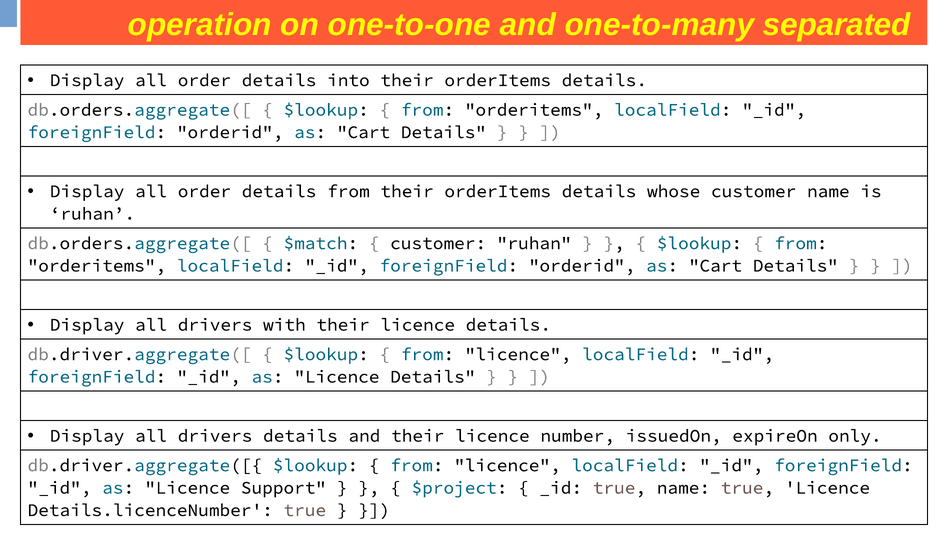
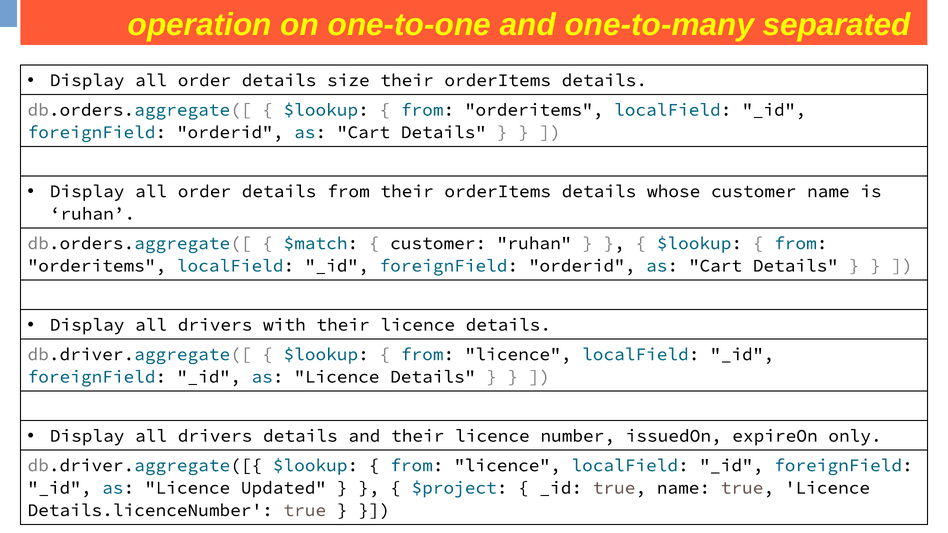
into: into -> size
Support: Support -> Updated
